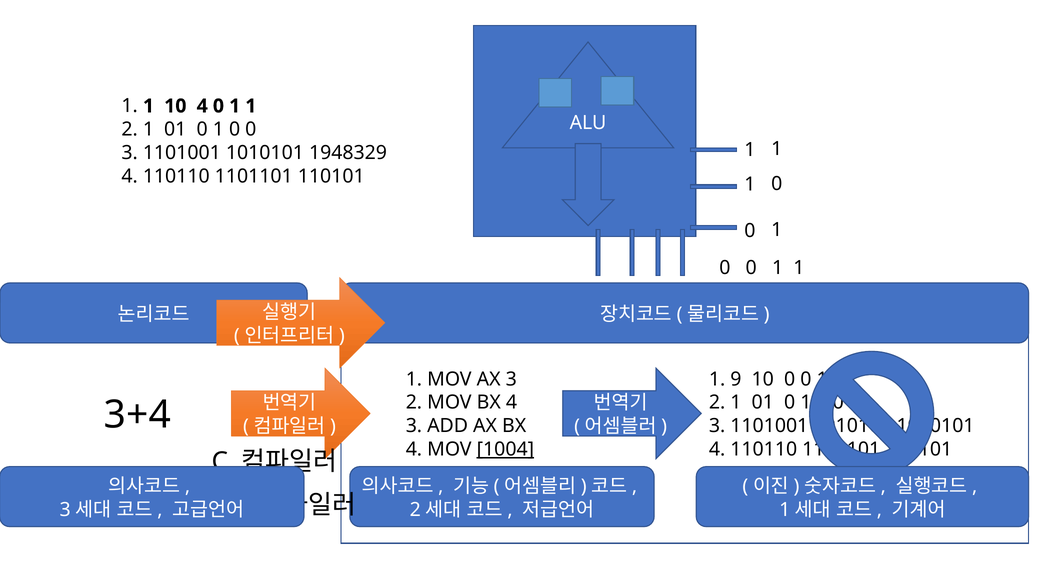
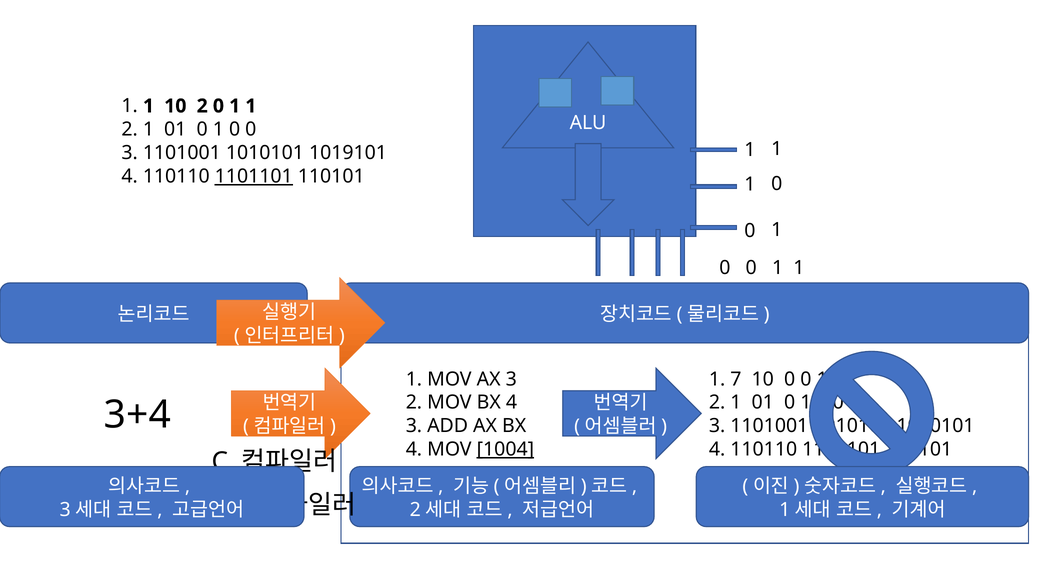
10 4: 4 -> 2
1948329: 1948329 -> 1019101
1101101 at (254, 176) underline: none -> present
9: 9 -> 7
